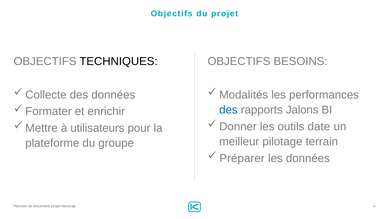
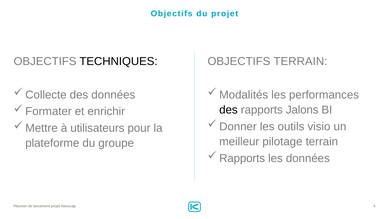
OBJECTIFS BESOINS: BESOINS -> TERRAIN
des at (228, 110) colour: blue -> black
date: date -> visio
Préparer at (242, 158): Préparer -> Rapports
